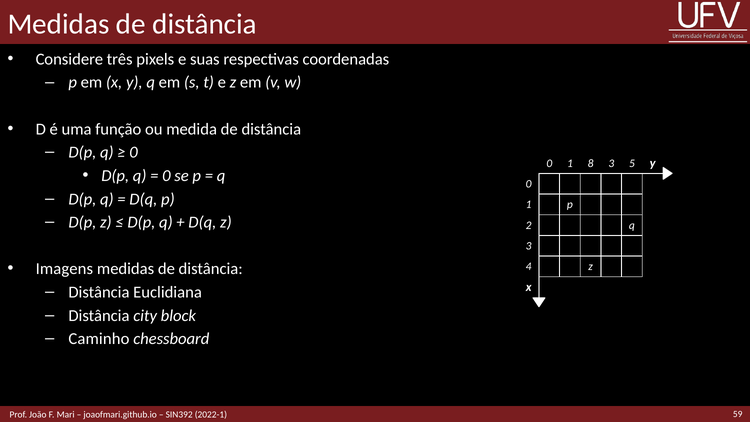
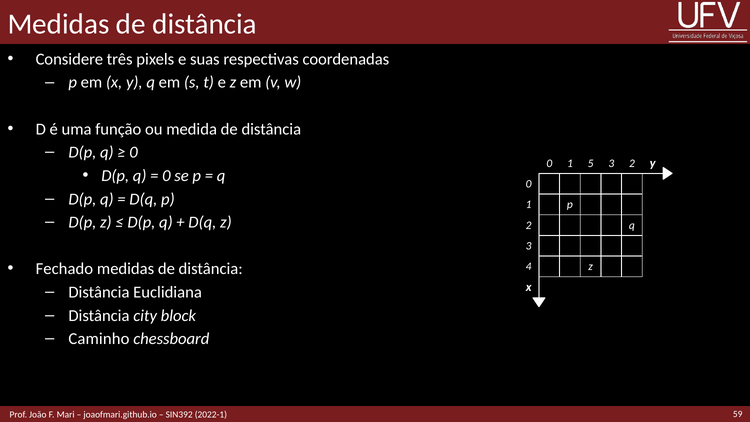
8: 8 -> 5
3 5: 5 -> 2
Imagens: Imagens -> Fechado
